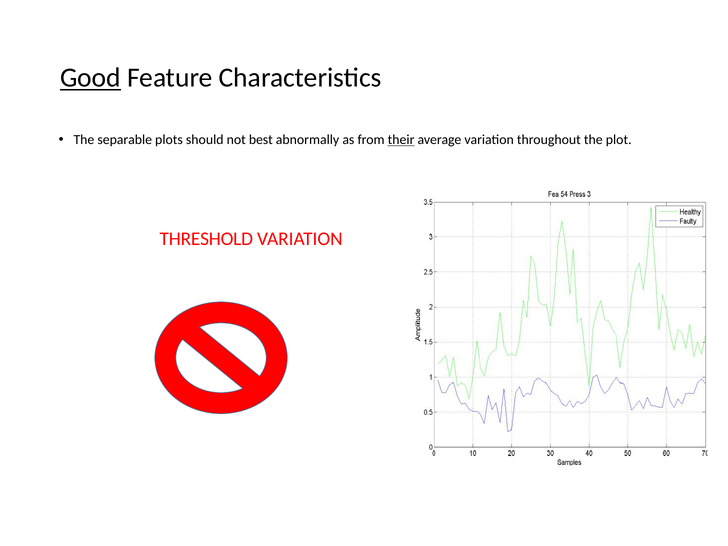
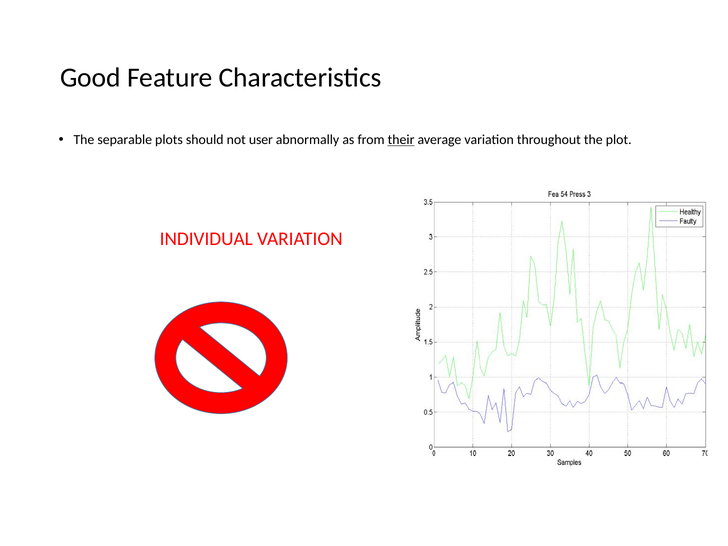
Good underline: present -> none
best: best -> user
THRESHOLD: THRESHOLD -> INDIVIDUAL
